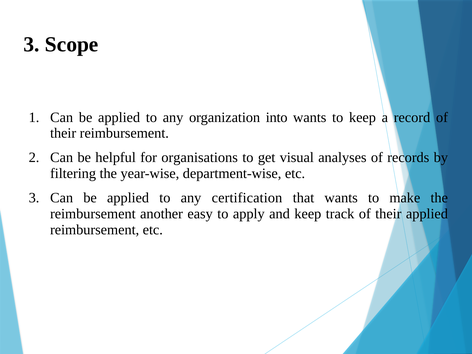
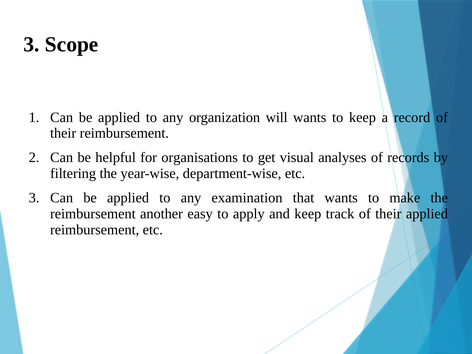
into: into -> will
certification: certification -> examination
